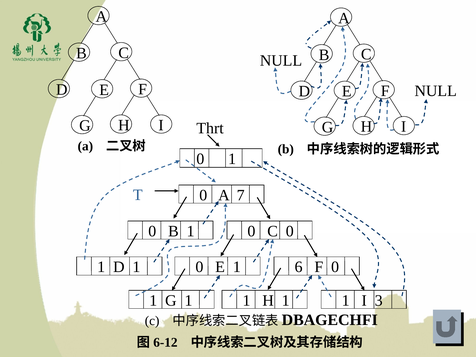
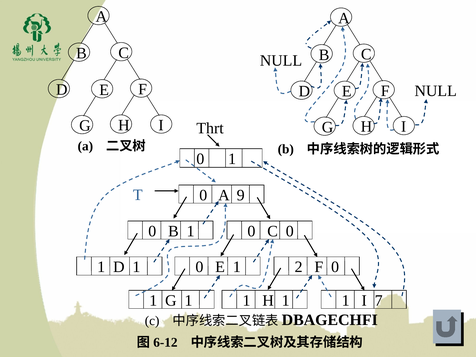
7: 7 -> 9
6: 6 -> 2
3: 3 -> 7
